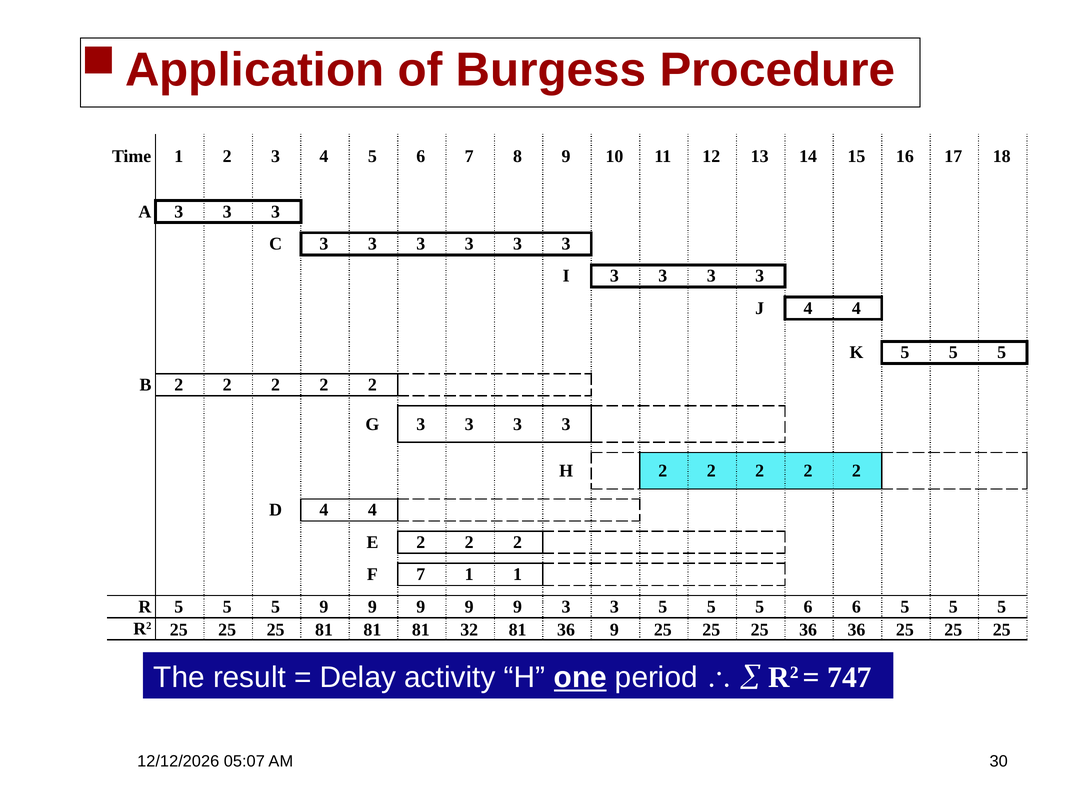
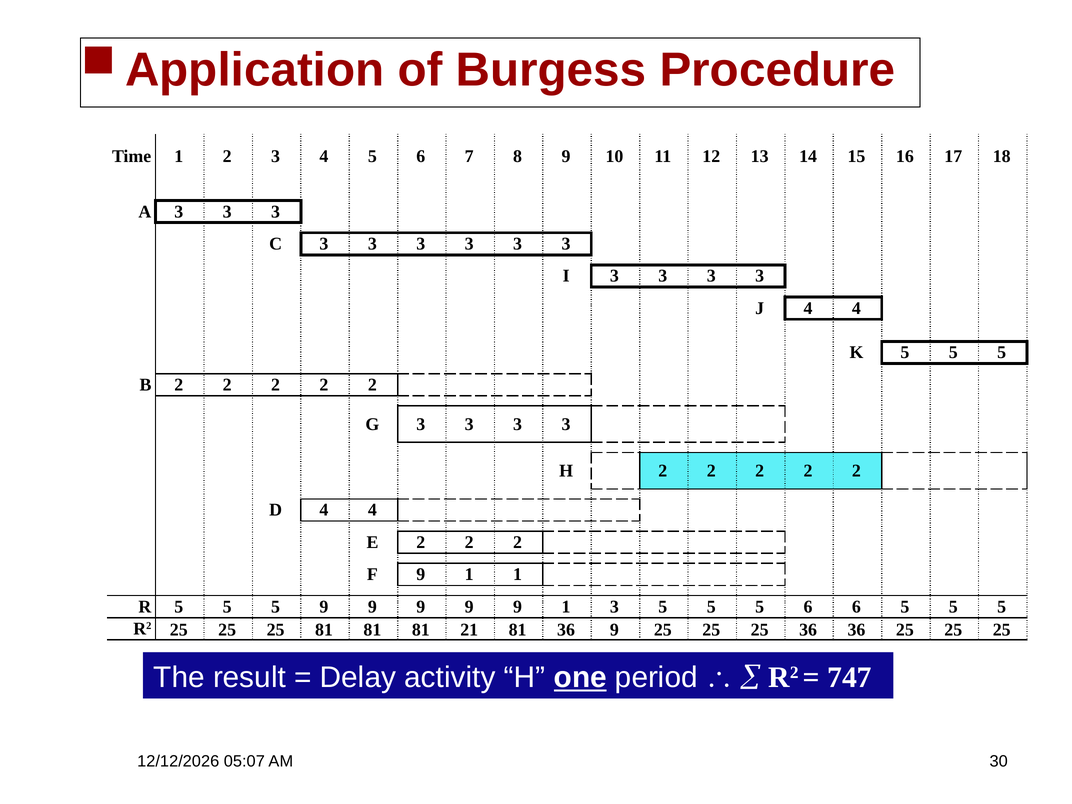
F 7: 7 -> 9
9 9 3: 3 -> 1
32: 32 -> 21
